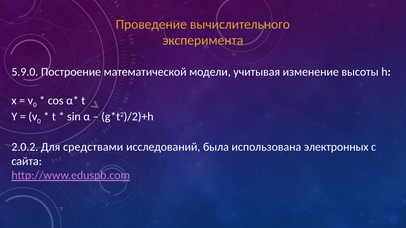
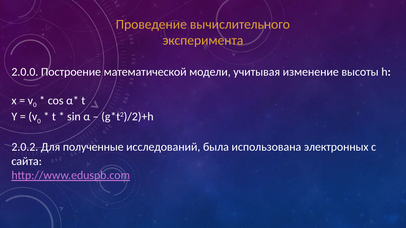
5.9.0: 5.9.0 -> 2.0.0
средствами: средствами -> полученные
